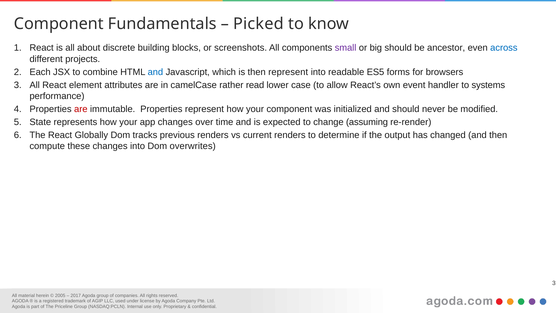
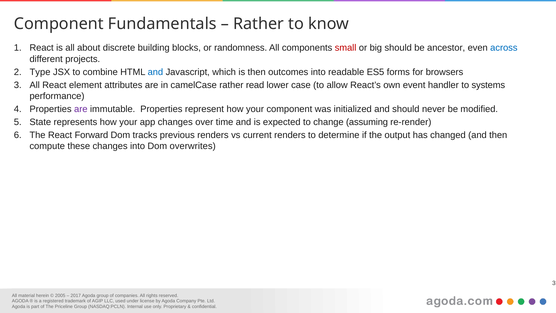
Picked at (258, 24): Picked -> Rather
screenshots: screenshots -> randomness
small colour: purple -> red
Each: Each -> Type
then represent: represent -> outcomes
are at (81, 109) colour: red -> purple
Globally: Globally -> Forward
